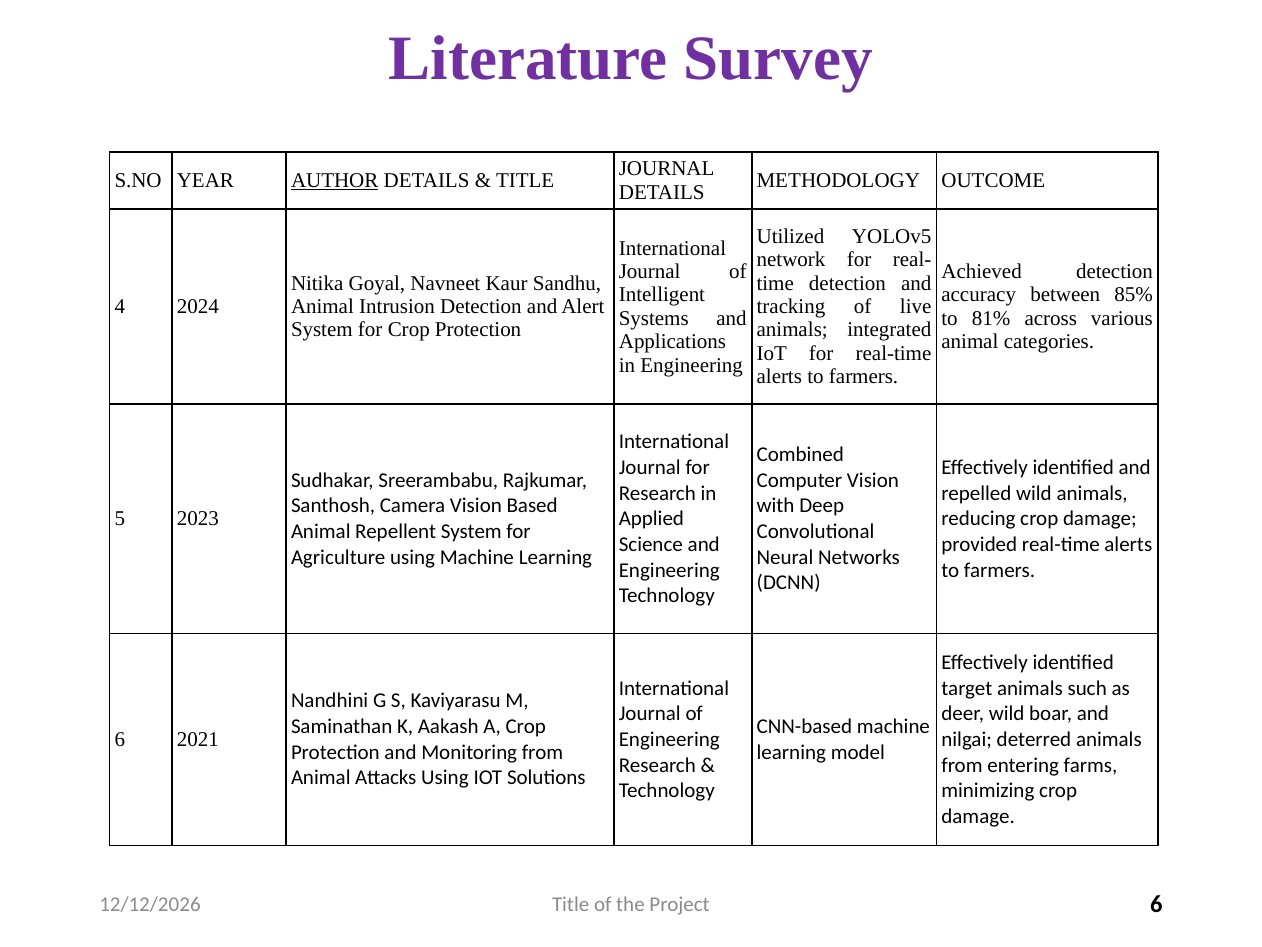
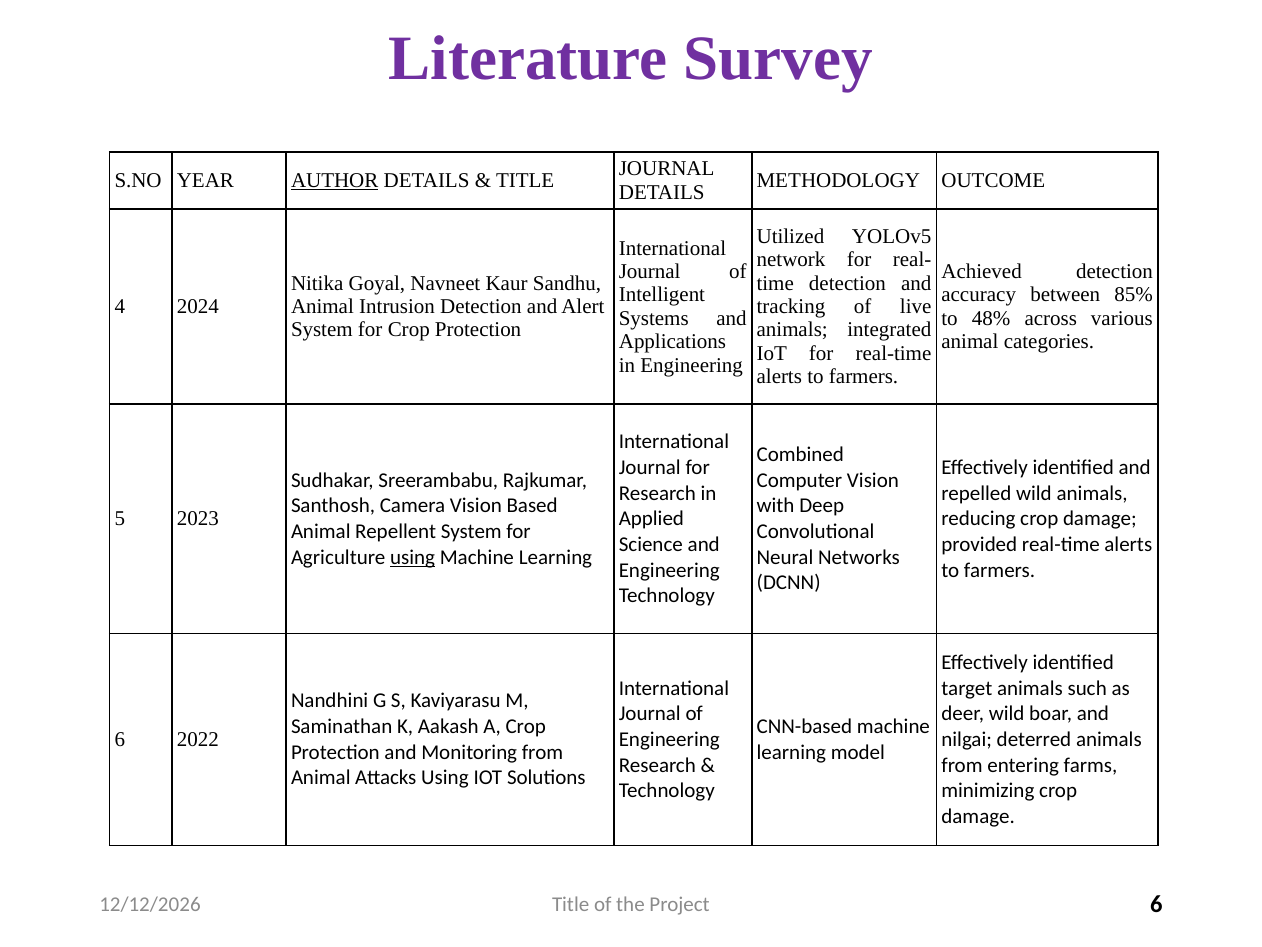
81%: 81% -> 48%
using at (413, 557) underline: none -> present
2021: 2021 -> 2022
